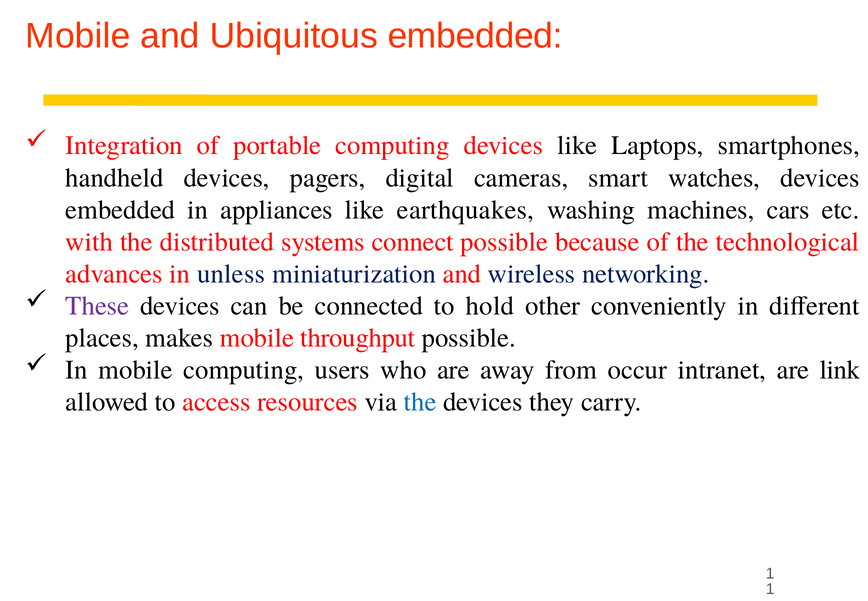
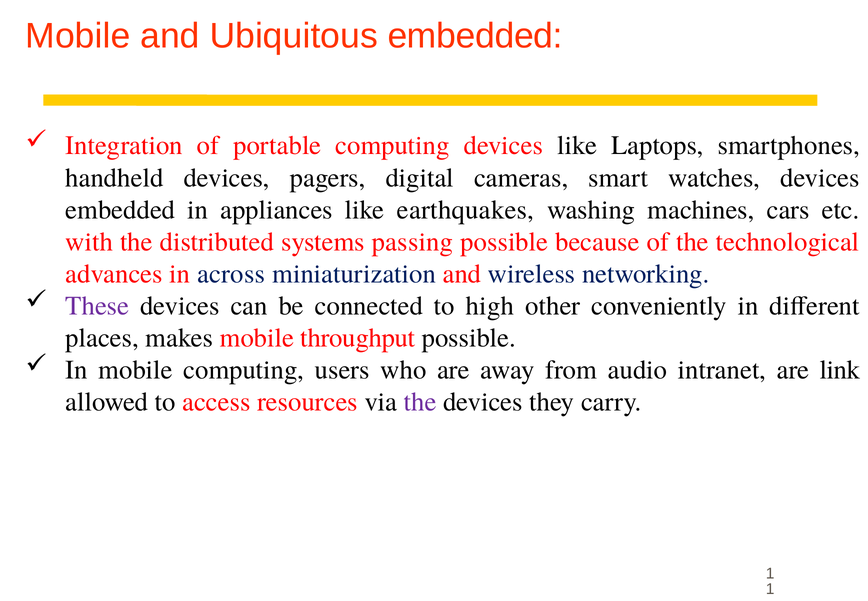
connect: connect -> passing
unless: unless -> across
hold: hold -> high
occur: occur -> audio
the at (420, 402) colour: blue -> purple
